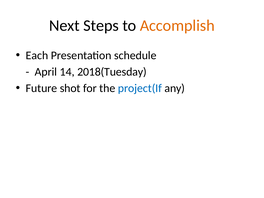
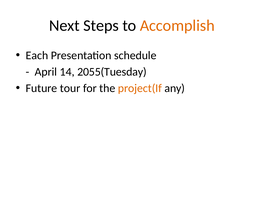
2018(Tuesday: 2018(Tuesday -> 2055(Tuesday
shot: shot -> tour
project(If colour: blue -> orange
